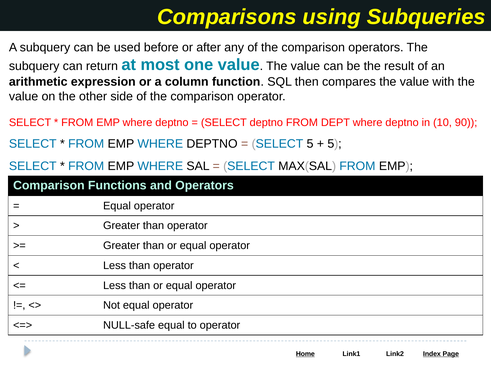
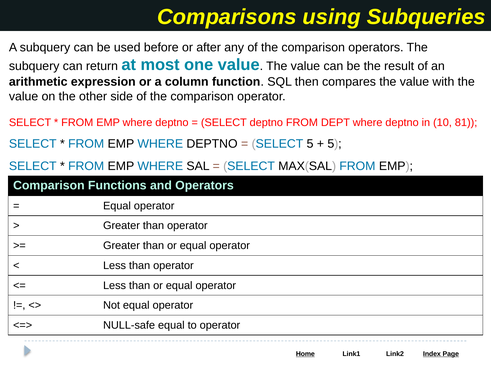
90: 90 -> 81
